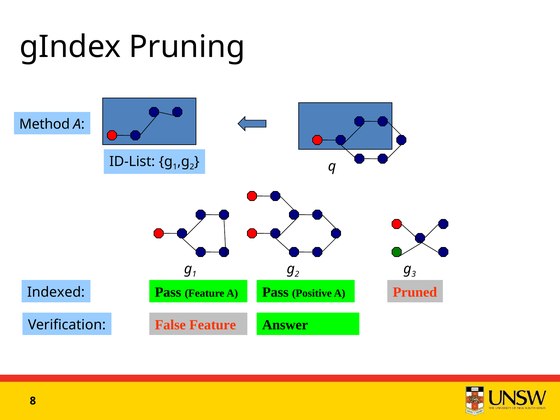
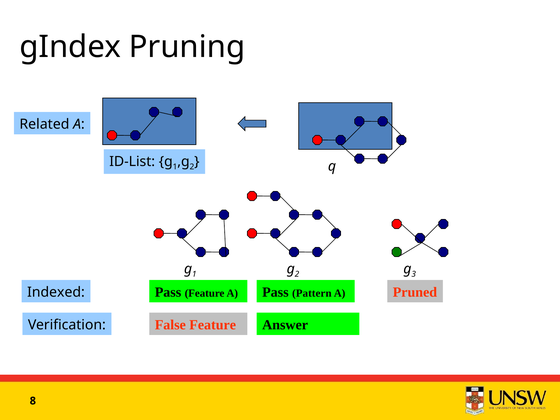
Method: Method -> Related
Positive: Positive -> Pattern
